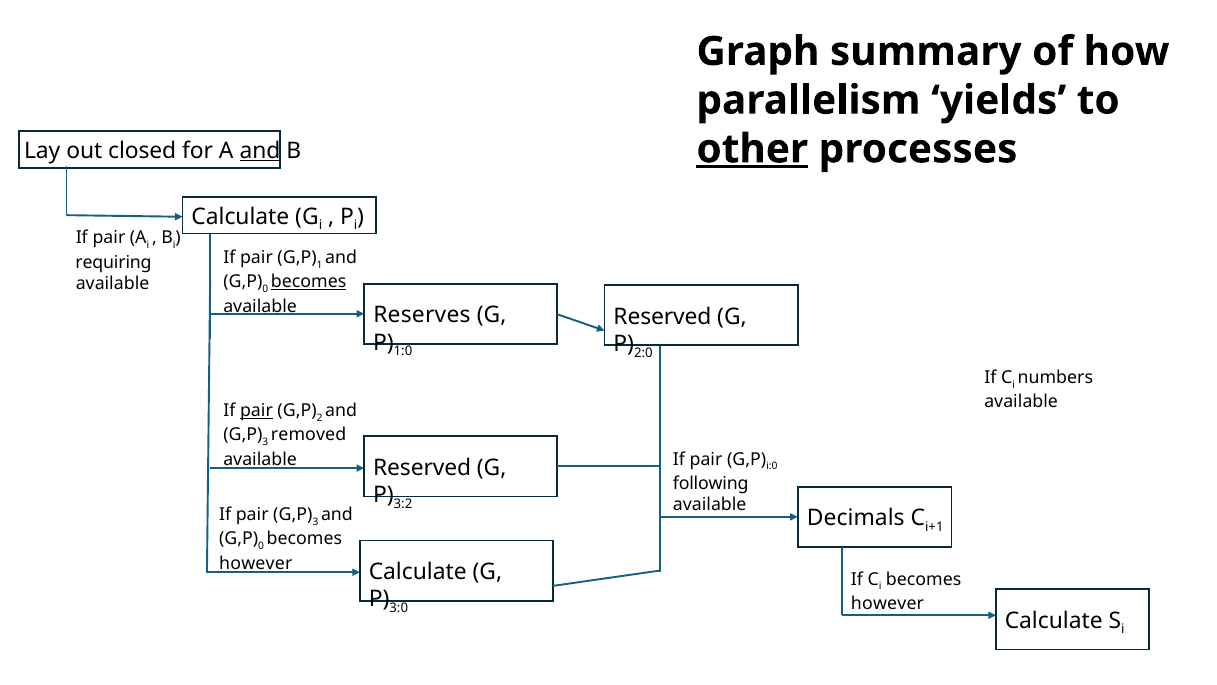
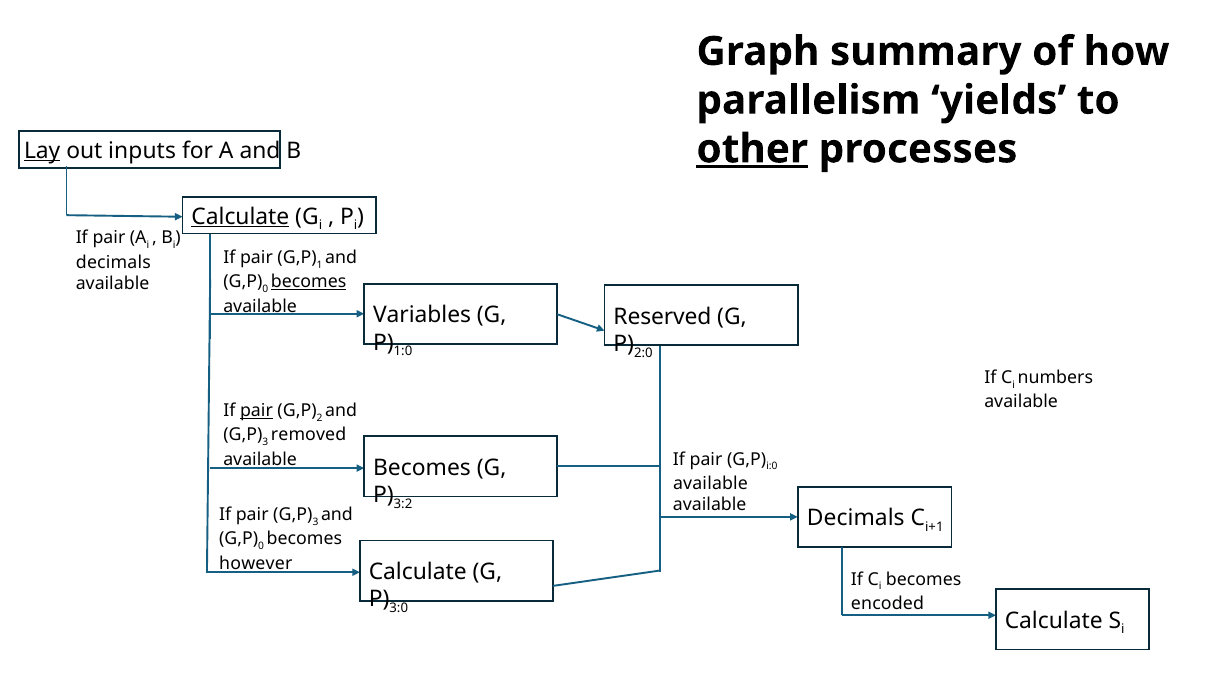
Lay underline: none -> present
closed: closed -> inputs
and at (260, 151) underline: present -> none
Calculate at (240, 216) underline: none -> present
requiring at (114, 262): requiring -> decimals
Reserves: Reserves -> Variables
available Reserved: Reserved -> Becomes
following at (711, 483): following -> available
however at (888, 603): however -> encoded
